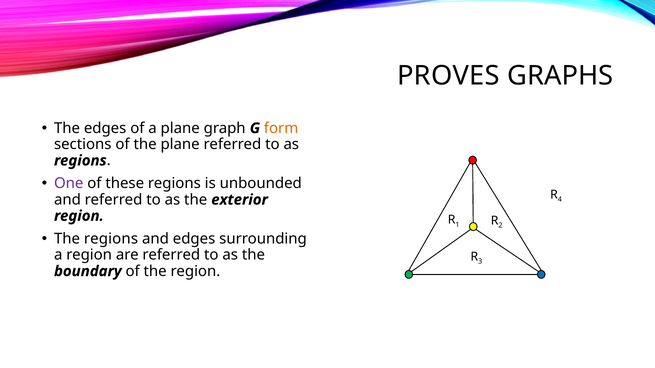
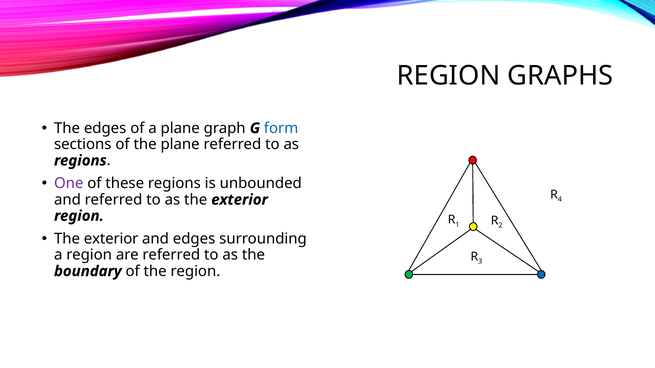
PROVES at (448, 76): PROVES -> REGION
form colour: orange -> blue
regions at (111, 239): regions -> exterior
